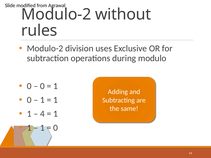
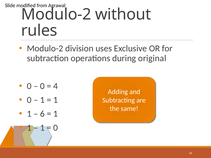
modulo: modulo -> original
1 at (56, 86): 1 -> 4
4: 4 -> 6
